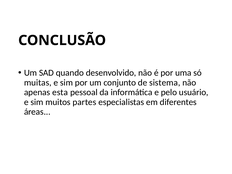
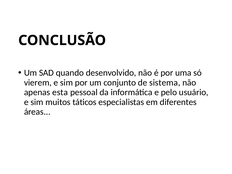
muitas: muitas -> vierem
partes: partes -> táticos
